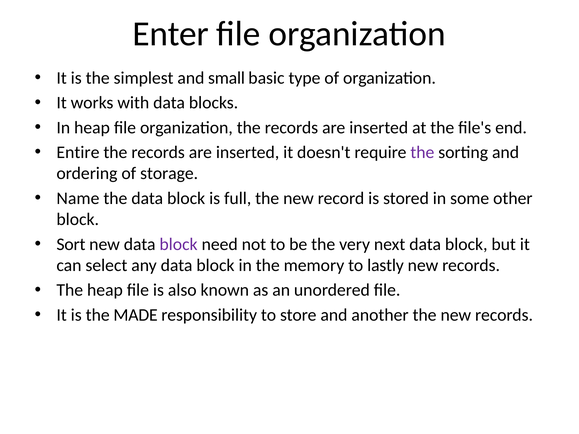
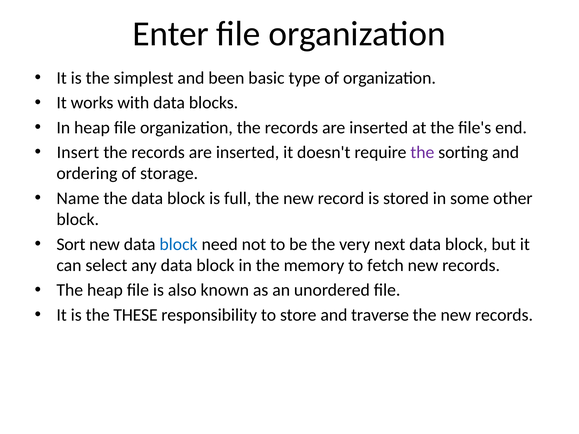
small: small -> been
Entire: Entire -> Insert
block at (179, 244) colour: purple -> blue
lastly: lastly -> fetch
MADE: MADE -> THESE
another: another -> traverse
